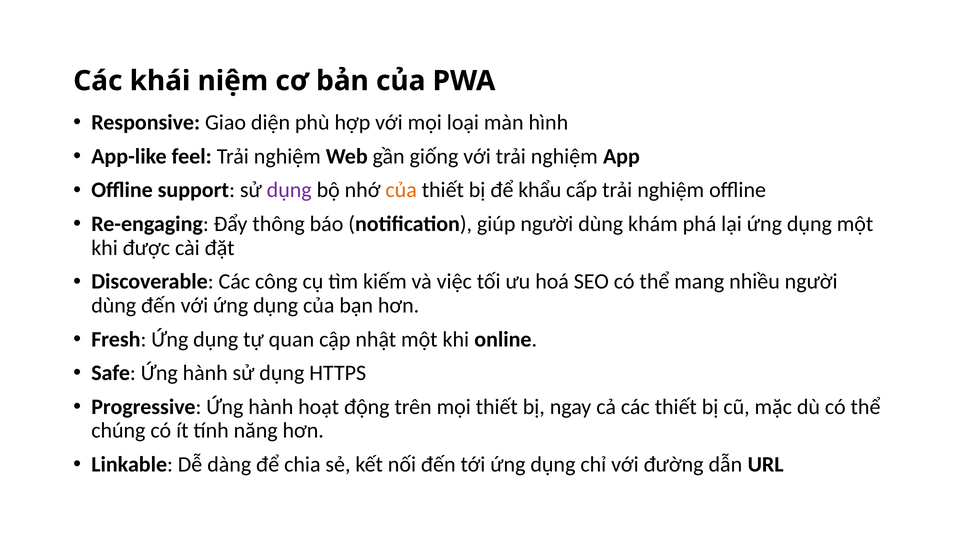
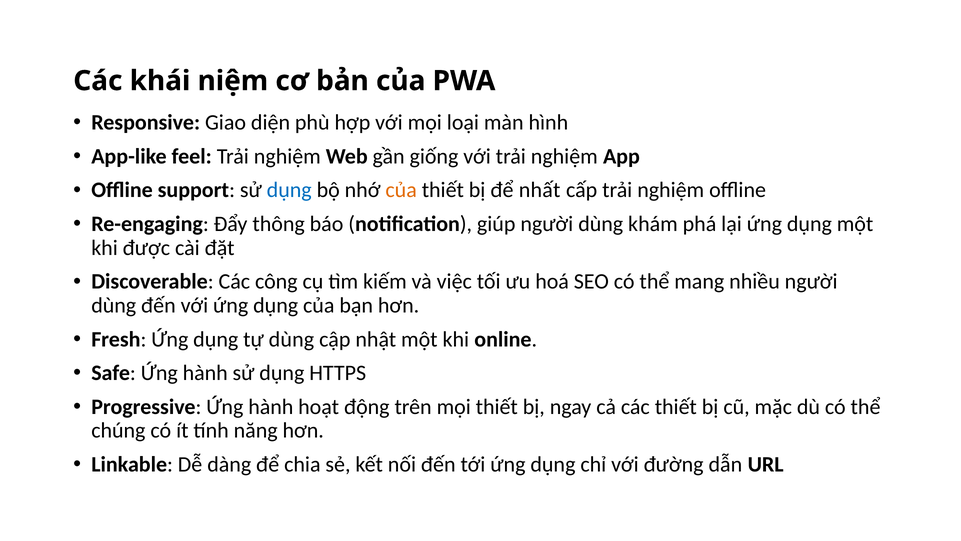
dụng at (289, 190) colour: purple -> blue
khẩu: khẩu -> nhất
tự quan: quan -> dùng
